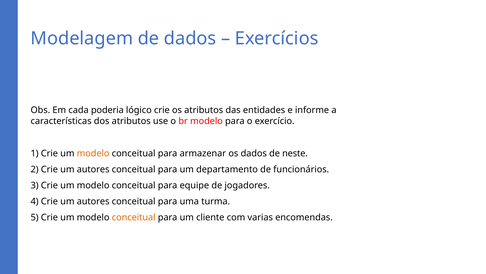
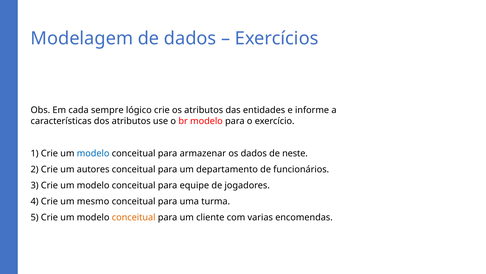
poderia: poderia -> sempre
modelo at (93, 153) colour: orange -> blue
4 Crie um autores: autores -> mesmo
